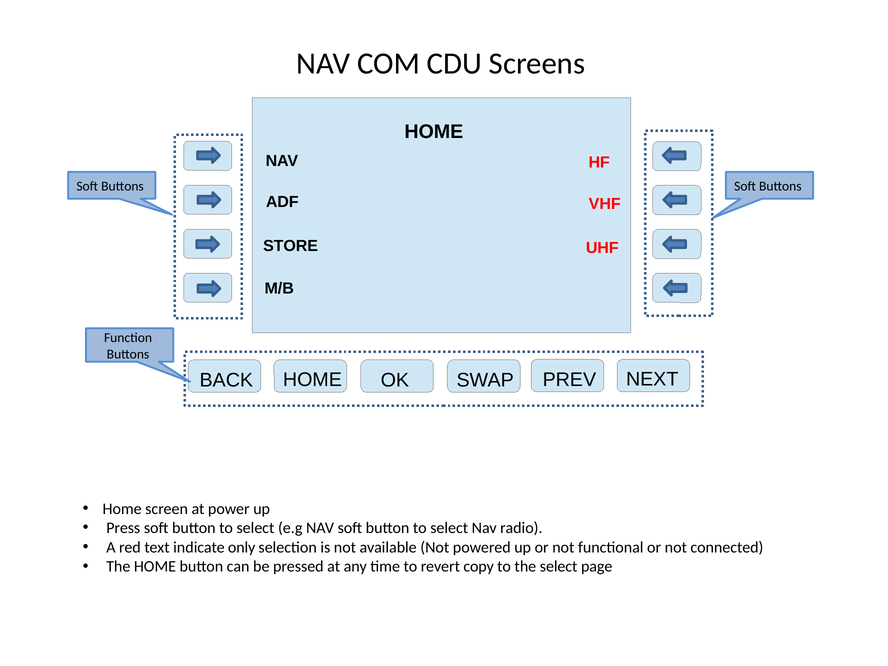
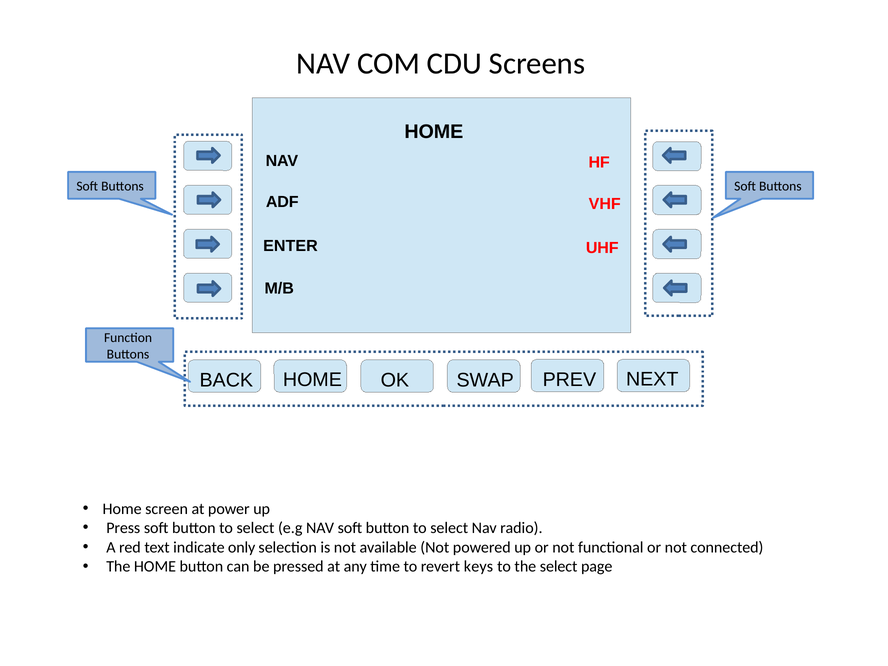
STORE: STORE -> ENTER
copy: copy -> keys
